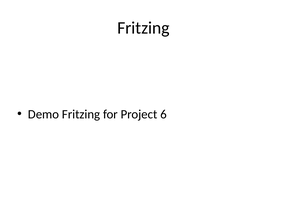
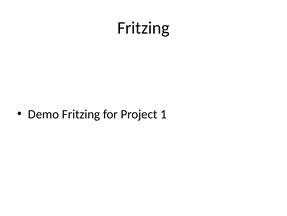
6: 6 -> 1
